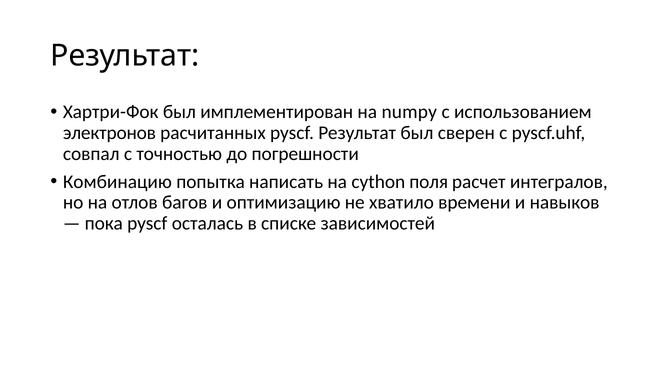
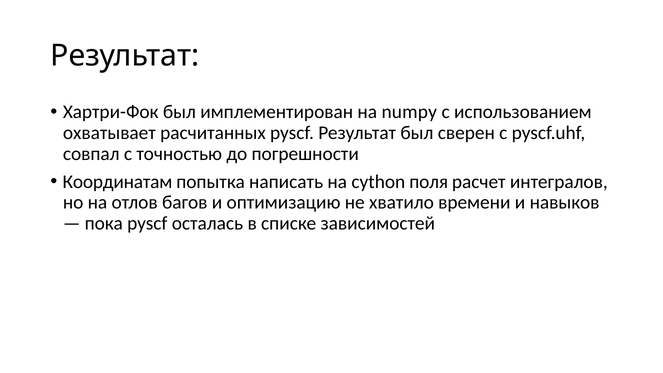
электронов: электронов -> охватывает
Комбинацию: Комбинацию -> Координатам
